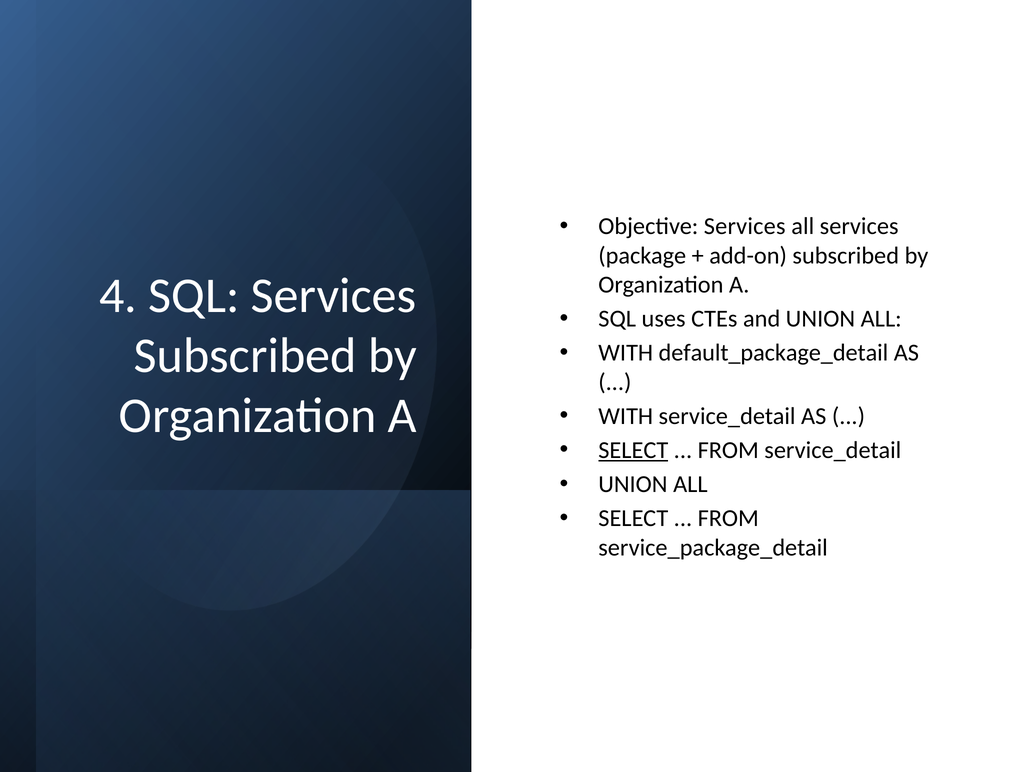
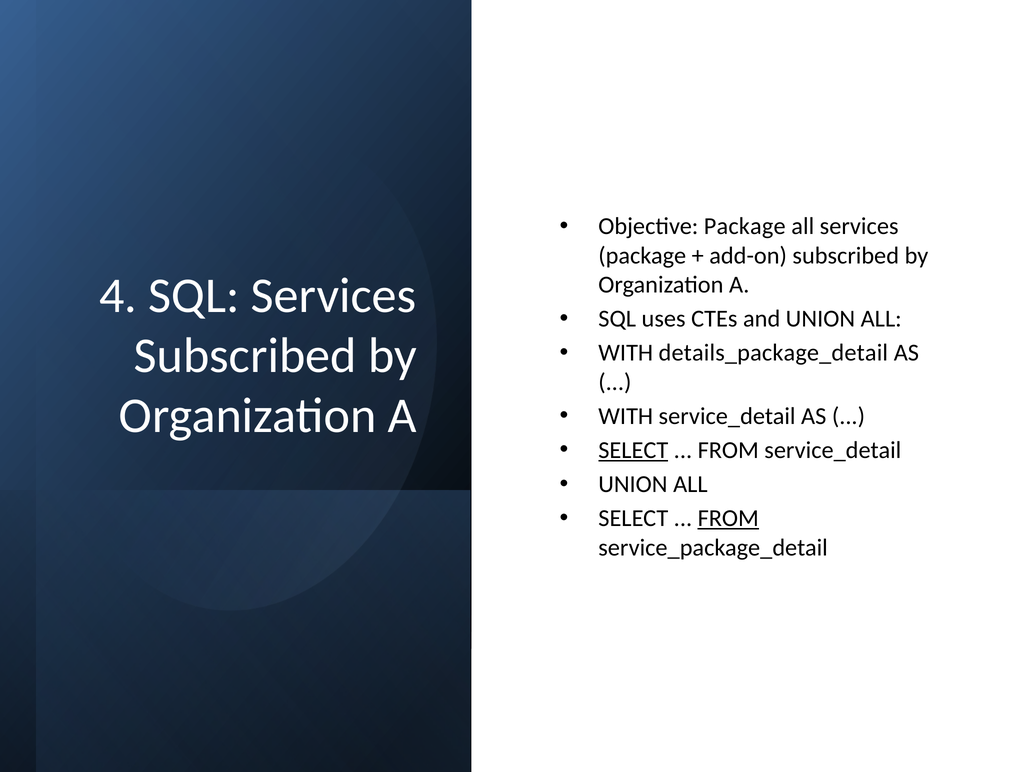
Objective Services: Services -> Package
default_package_detail: default_package_detail -> details_package_detail
FROM at (728, 519) underline: none -> present
